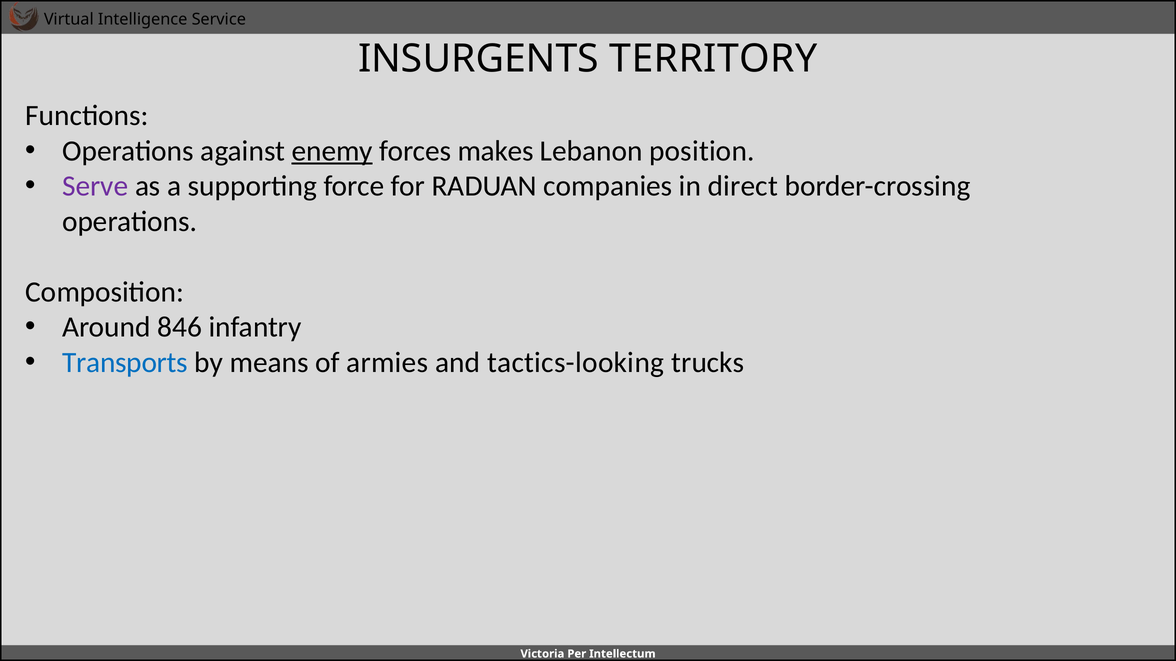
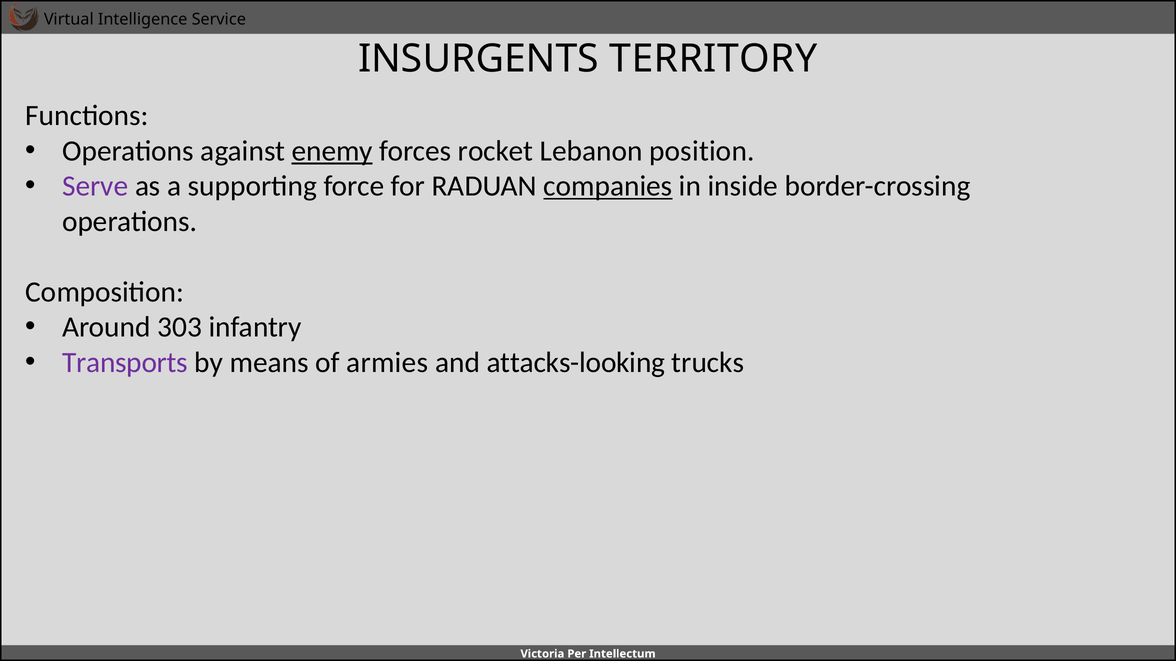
makes: makes -> rocket
companies underline: none -> present
direct: direct -> inside
846: 846 -> 303
Transports colour: blue -> purple
tactics-looking: tactics-looking -> attacks-looking
